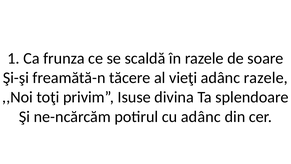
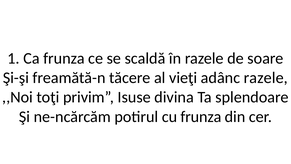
cu adânc: adânc -> frunza
